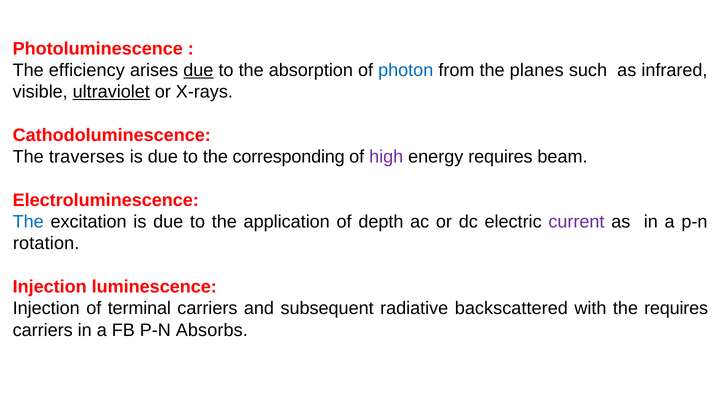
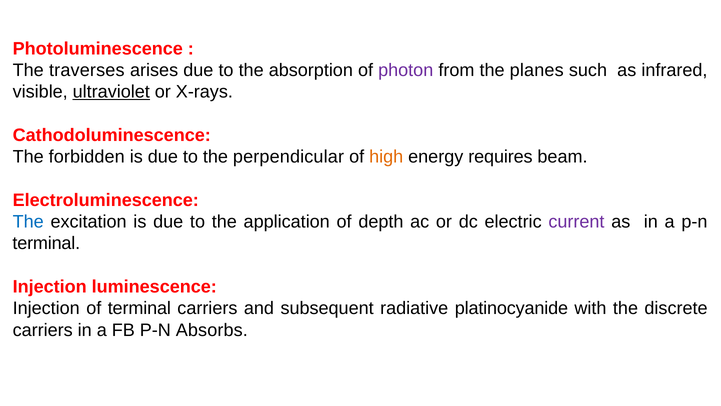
efficiency: efficiency -> traverses
due at (198, 70) underline: present -> none
photon colour: blue -> purple
traverses: traverses -> forbidden
corresponding: corresponding -> perpendicular
high colour: purple -> orange
rotation at (46, 243): rotation -> terminal
backscattered: backscattered -> platinocyanide
the requires: requires -> discrete
